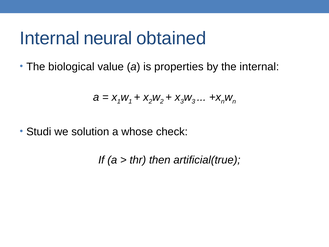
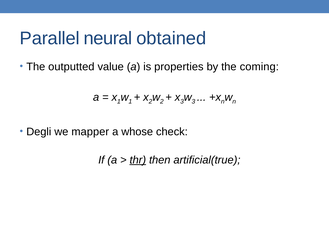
Internal at (50, 38): Internal -> Parallel
biological: biological -> outputted
the internal: internal -> coming
Studi: Studi -> Degli
solution: solution -> mapper
thr underline: none -> present
